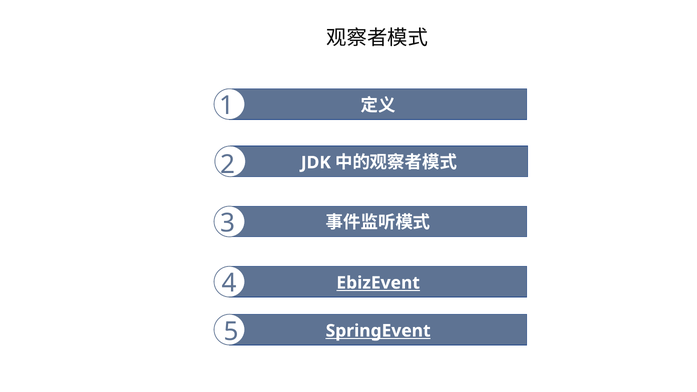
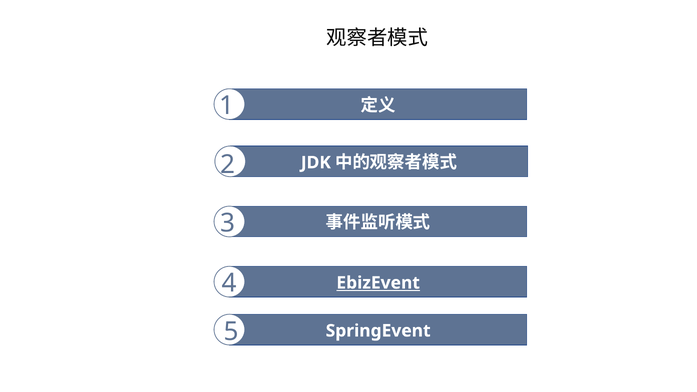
SpringEvent underline: present -> none
